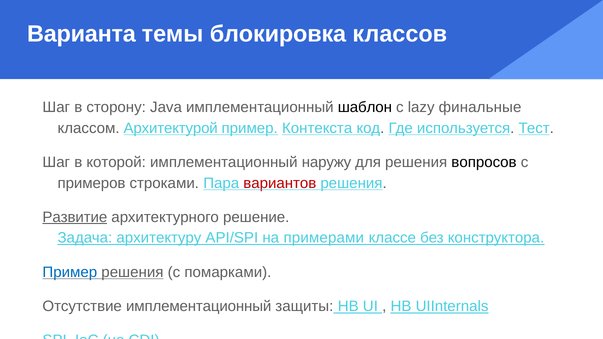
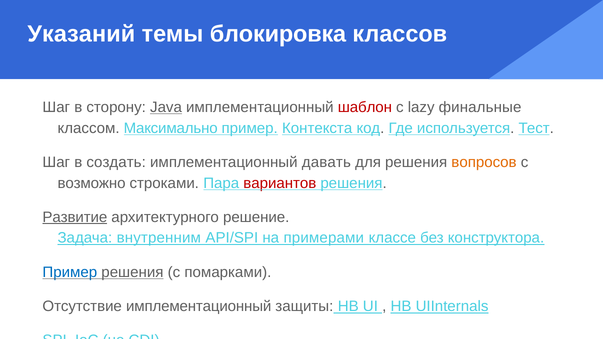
Варианта: Варианта -> Указаний
Java underline: none -> present
шаблон colour: black -> red
Архитектурой: Архитектурой -> Максимально
которой: которой -> создать
наружу: наружу -> давать
вопросов colour: black -> orange
примеров: примеров -> возможно
архитектуру: архитектуру -> внутренним
